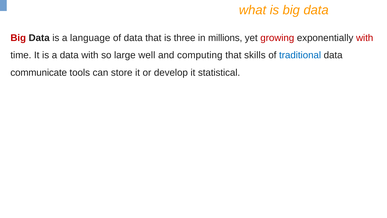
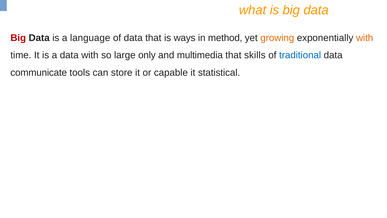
three: three -> ways
millions: millions -> method
growing colour: red -> orange
with at (365, 38) colour: red -> orange
well: well -> only
computing: computing -> multimedia
develop: develop -> capable
